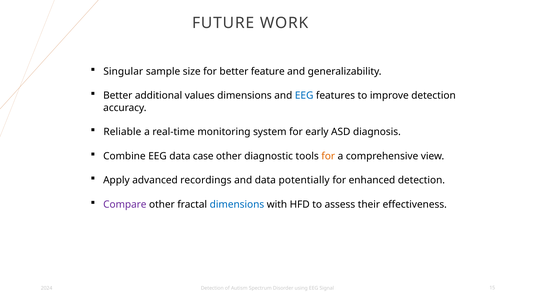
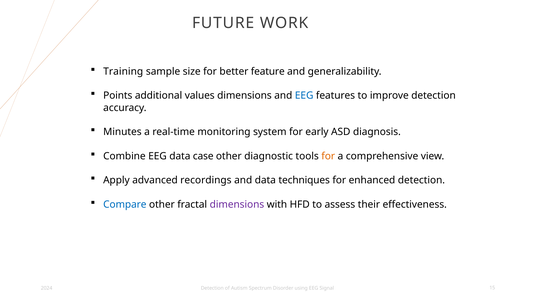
Singular: Singular -> Training
Better at (118, 95): Better -> Points
Reliable: Reliable -> Minutes
potentially: potentially -> techniques
Compare colour: purple -> blue
dimensions at (237, 204) colour: blue -> purple
